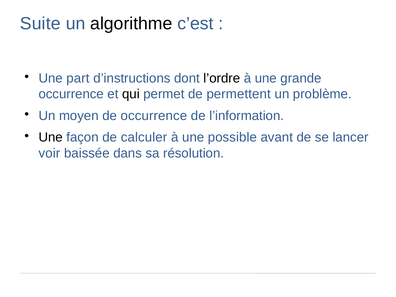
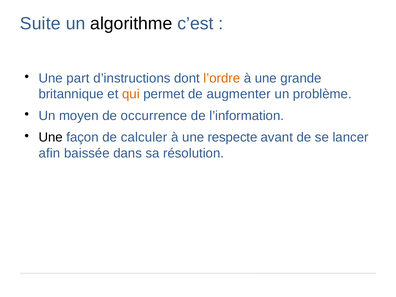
l’ordre colour: black -> orange
occurrence at (71, 94): occurrence -> britannique
qui colour: black -> orange
permettent: permettent -> augmenter
possible: possible -> respecte
voir: voir -> afin
